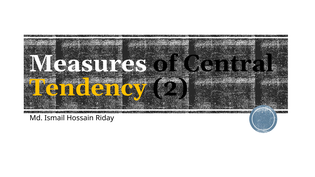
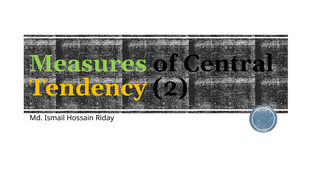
Measures colour: white -> light green
